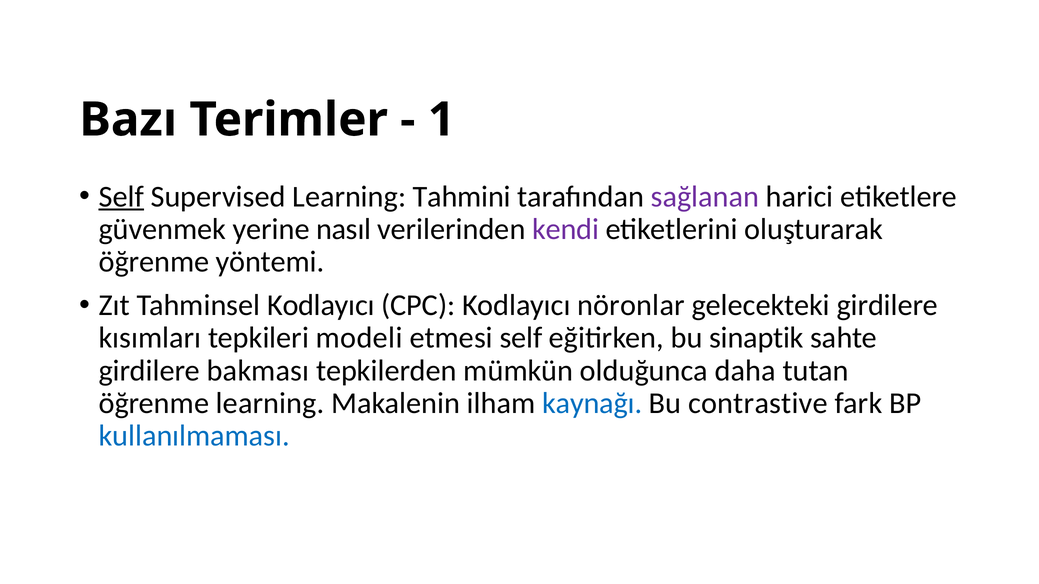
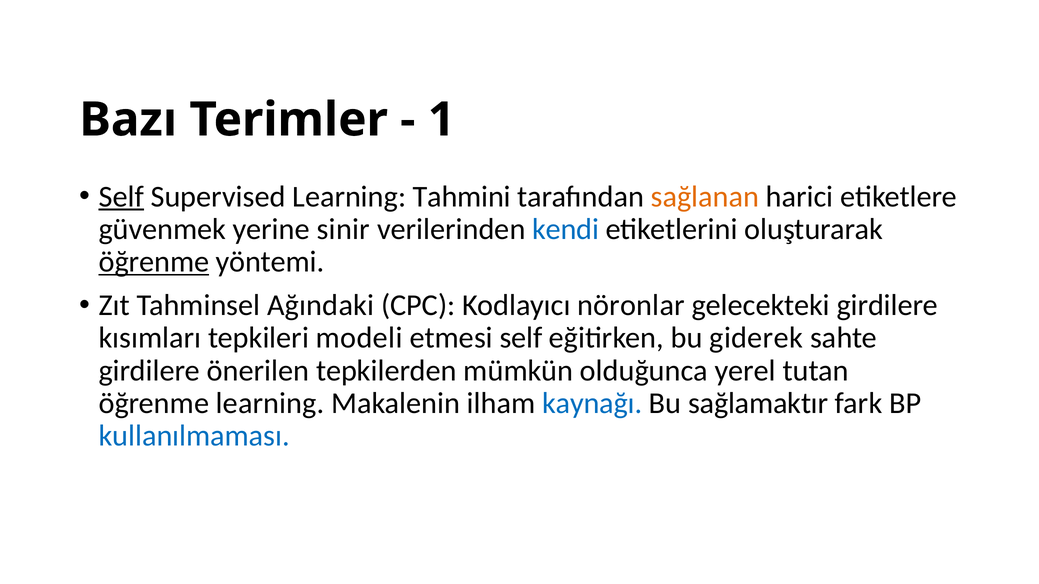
sağlanan colour: purple -> orange
nasıl: nasıl -> sinir
kendi colour: purple -> blue
öğrenme at (154, 262) underline: none -> present
Tahminsel Kodlayıcı: Kodlayıcı -> Ağındaki
sinaptik: sinaptik -> giderek
bakması: bakması -> önerilen
daha: daha -> yerel
contrastive: contrastive -> sağlamaktır
